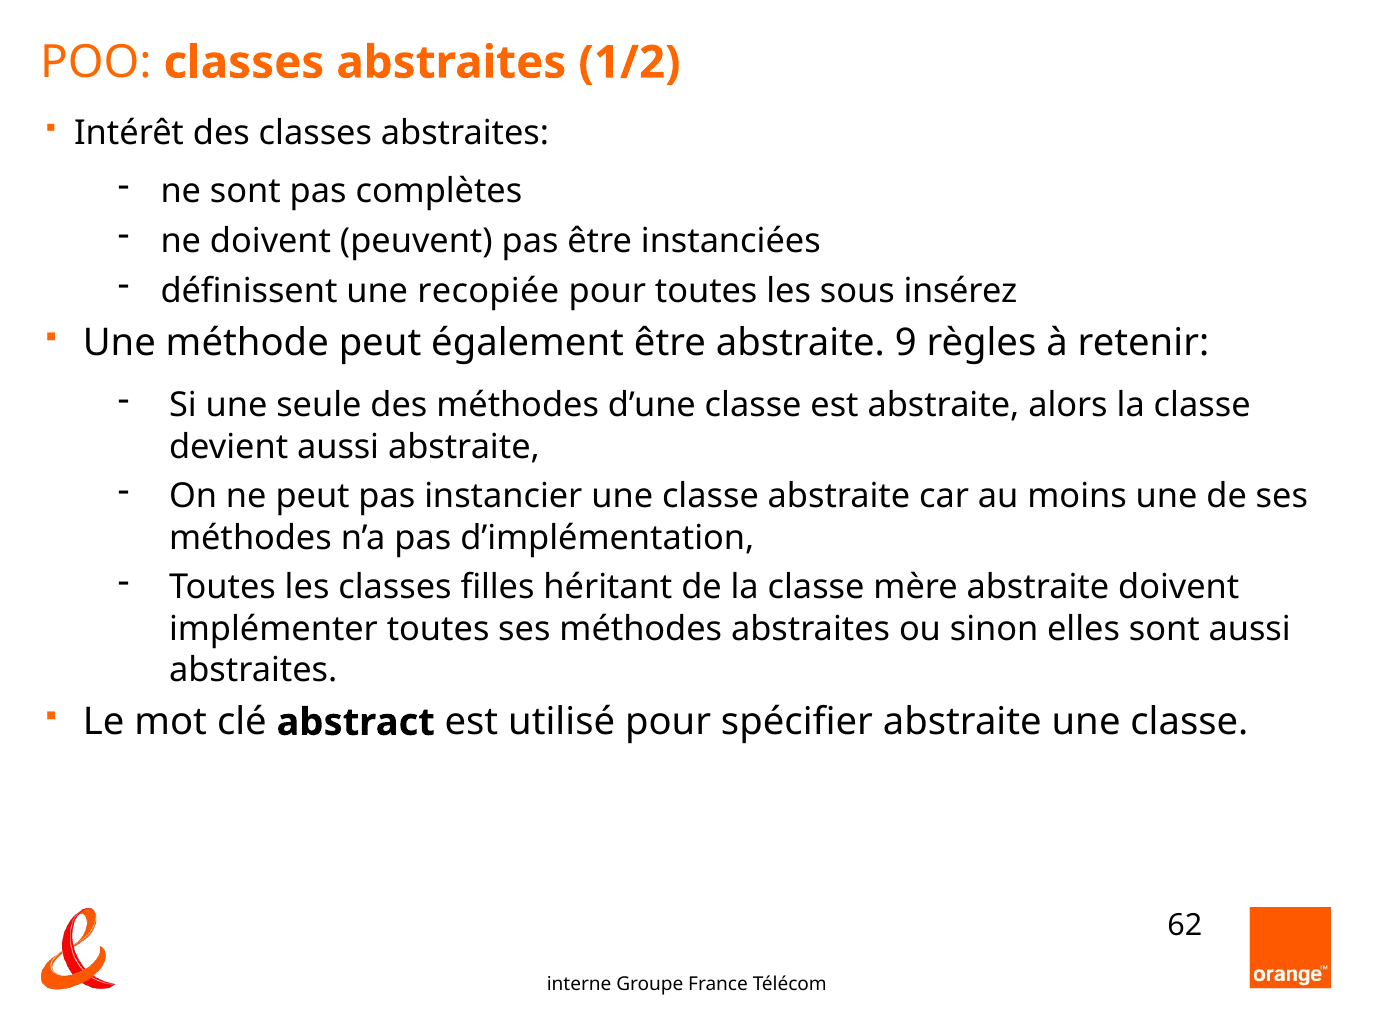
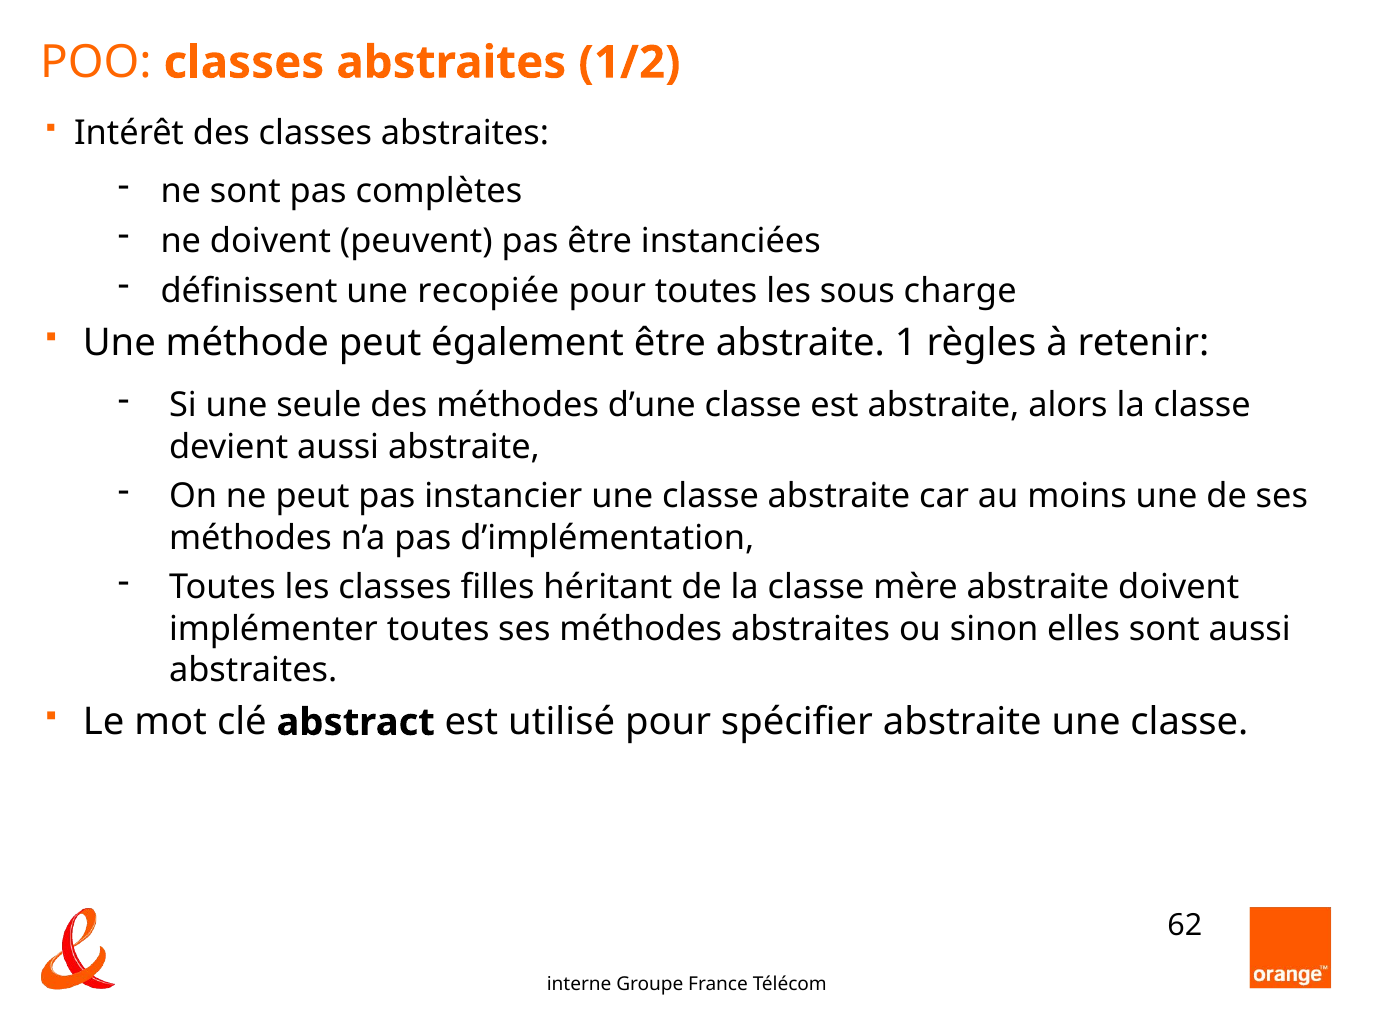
insérez: insérez -> charge
9: 9 -> 1
